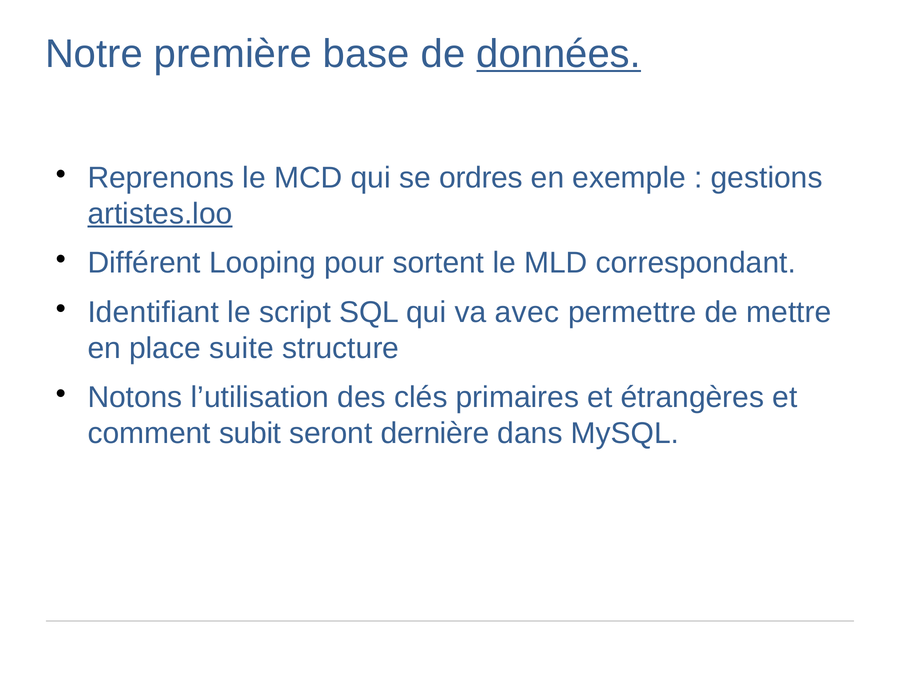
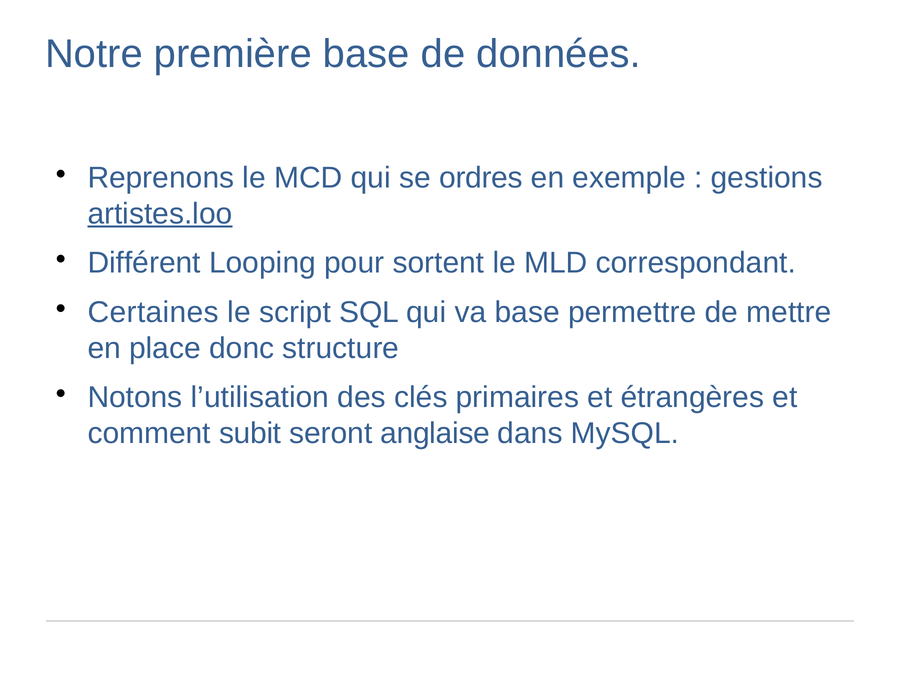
données underline: present -> none
Identifiant: Identifiant -> Certaines
va avec: avec -> base
suite: suite -> donc
dernière: dernière -> anglaise
